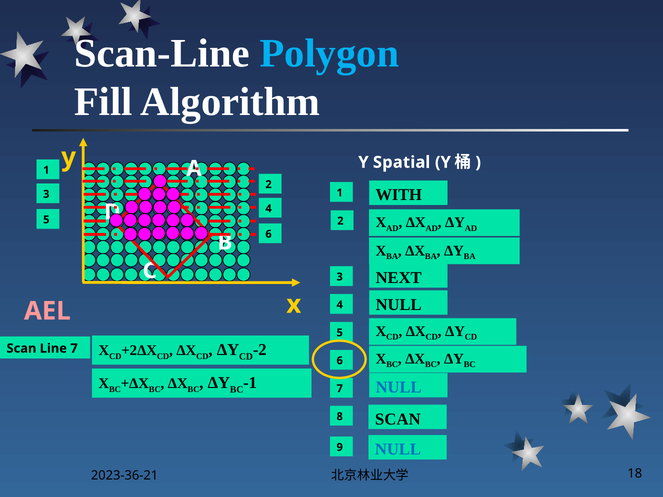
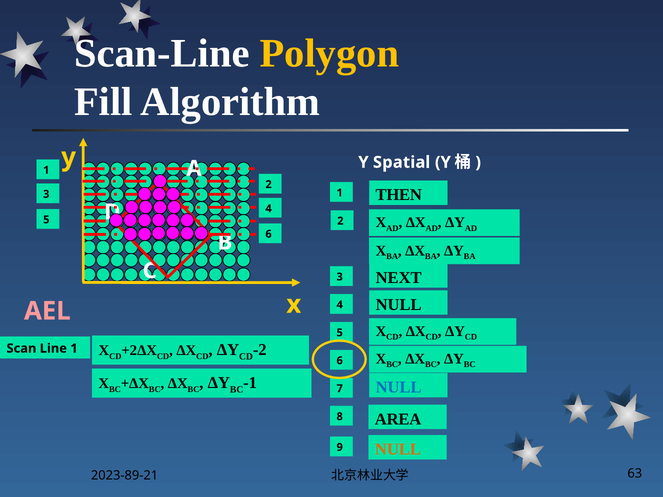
Polygon colour: light blue -> yellow
WITH: WITH -> THEN
Line 7: 7 -> 1
8 SCAN: SCAN -> AREA
NULL at (398, 450) colour: blue -> orange
2023-36-21: 2023-36-21 -> 2023-89-21
18: 18 -> 63
